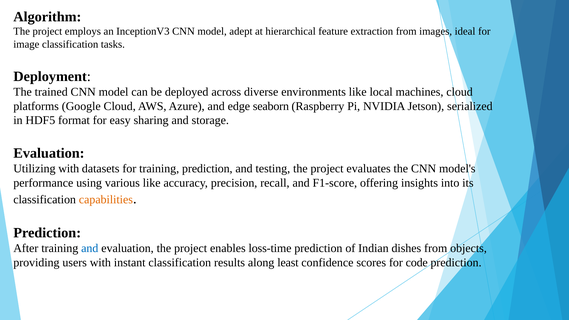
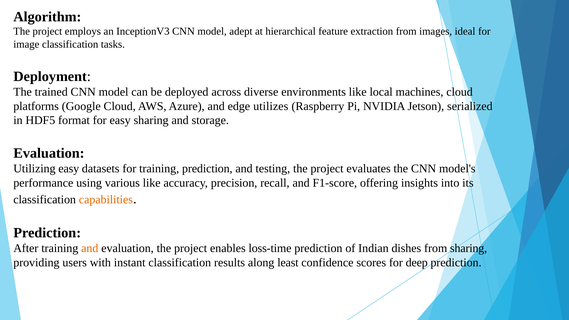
seaborn: seaborn -> utilizes
Utilizing with: with -> easy
and at (90, 248) colour: blue -> orange
from objects: objects -> sharing
code: code -> deep
